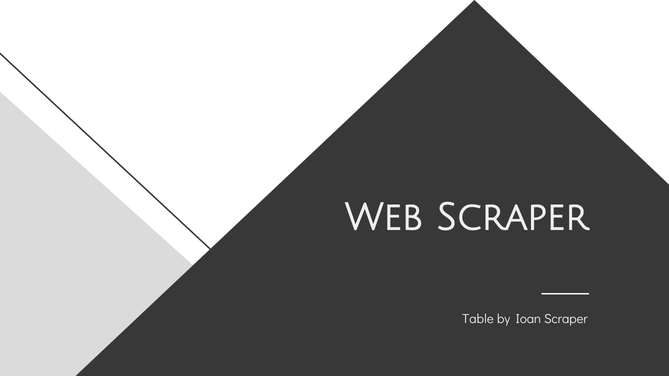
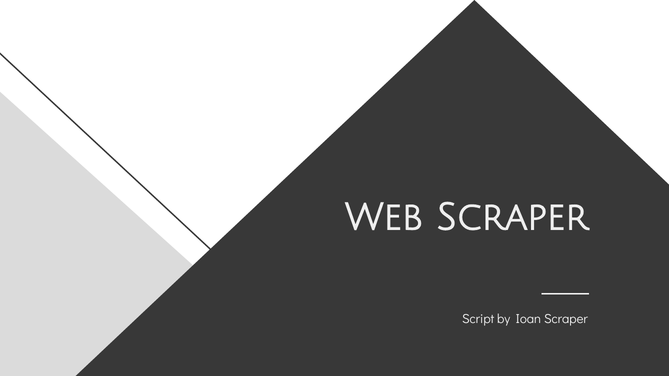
Table: Table -> Script
